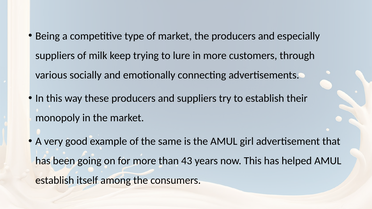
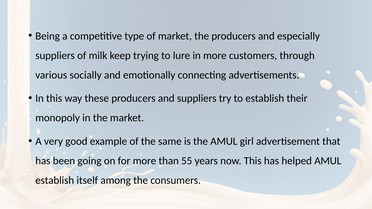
43: 43 -> 55
